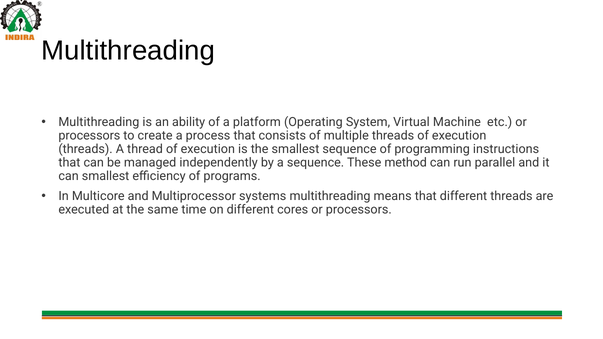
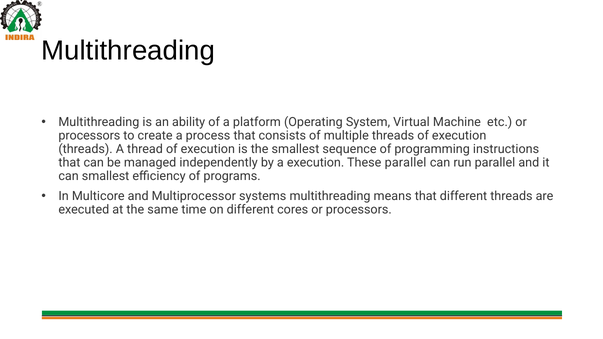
a sequence: sequence -> execution
These method: method -> parallel
